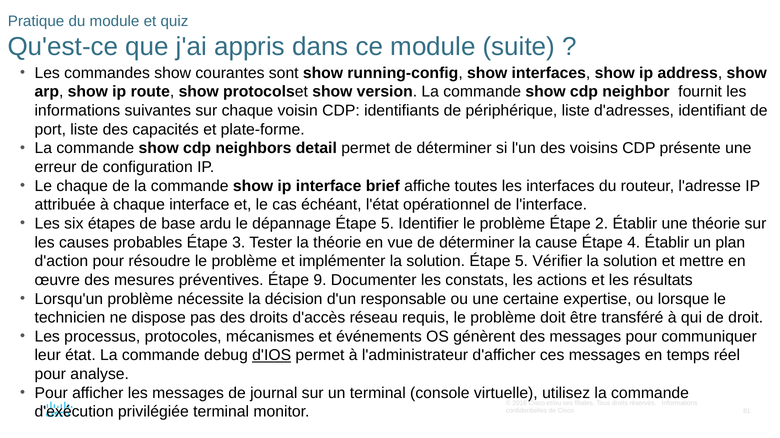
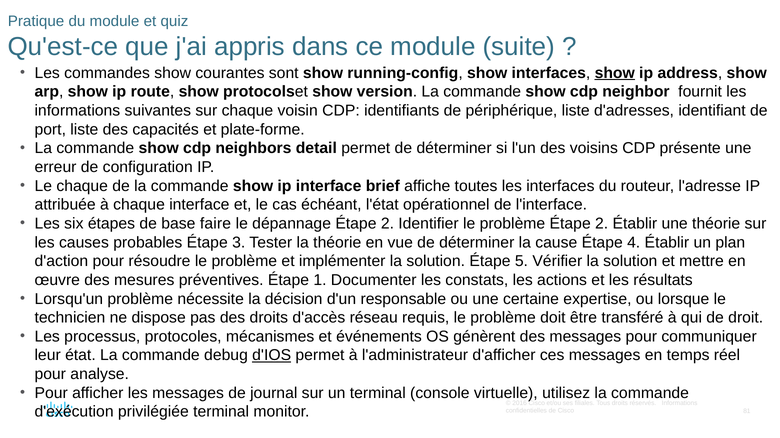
show at (615, 73) underline: none -> present
ardu: ardu -> faire
dépannage Étape 5: 5 -> 2
9: 9 -> 1
